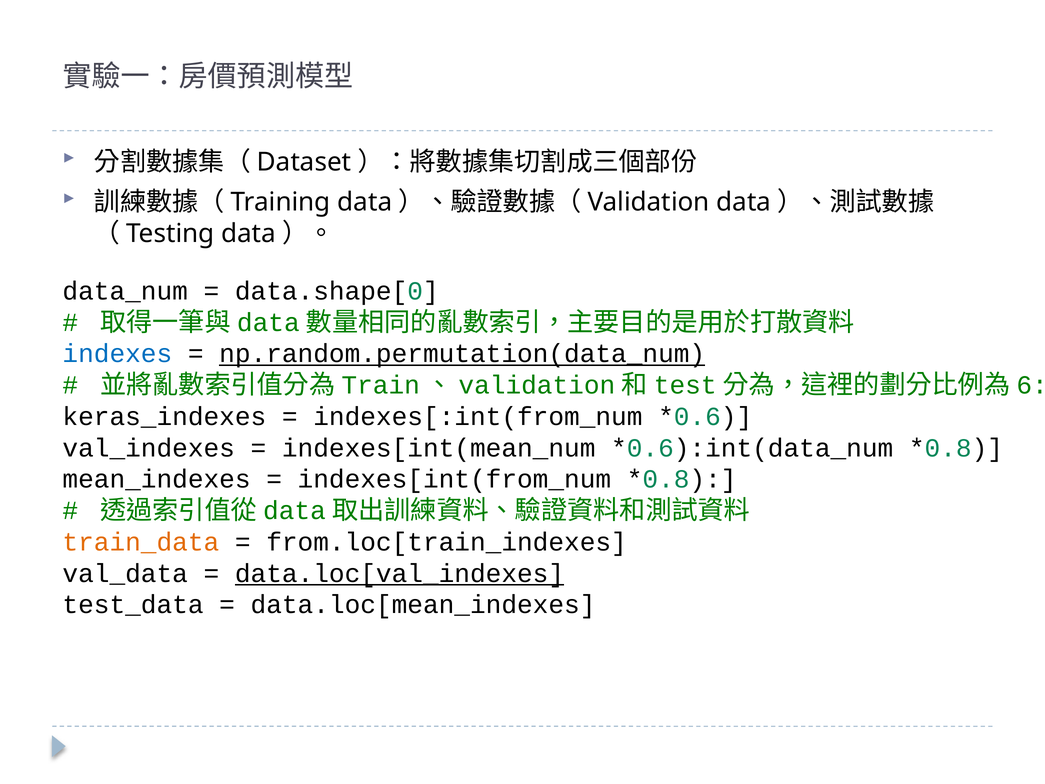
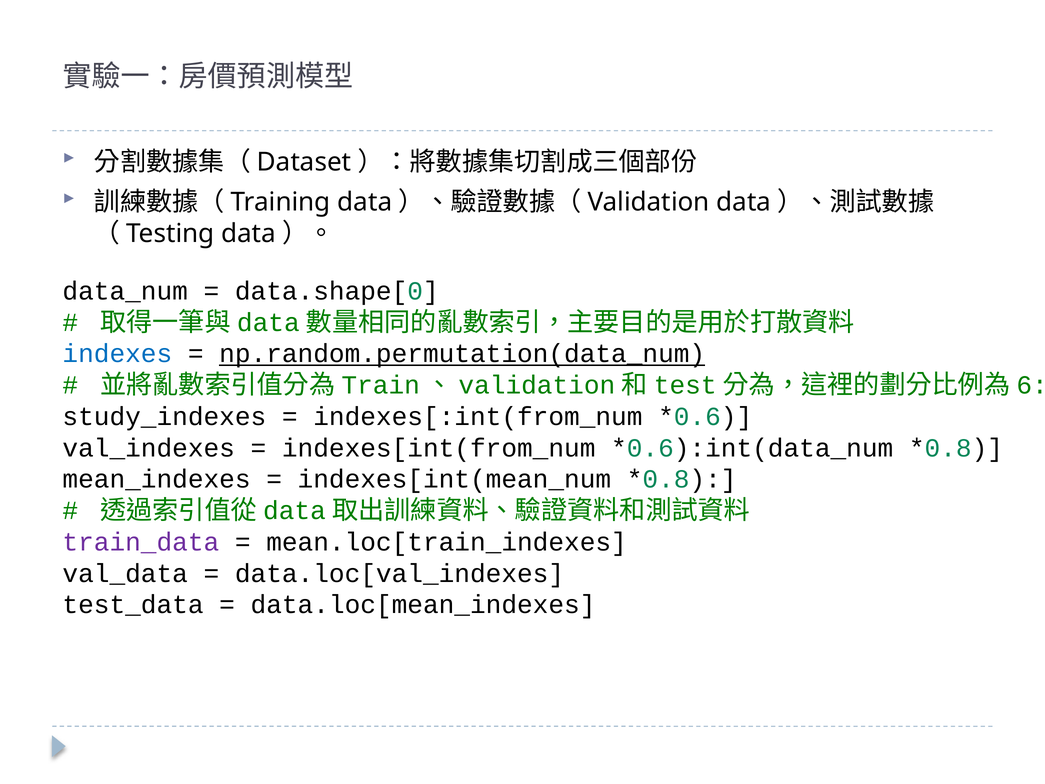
keras_indexes: keras_indexes -> study_indexes
indexes[int(mean_num: indexes[int(mean_num -> indexes[int(from_num
indexes[int(from_num: indexes[int(from_num -> indexes[int(mean_num
train_data colour: orange -> purple
from.loc[train_indexes: from.loc[train_indexes -> mean.loc[train_indexes
data.loc[val_indexes underline: present -> none
